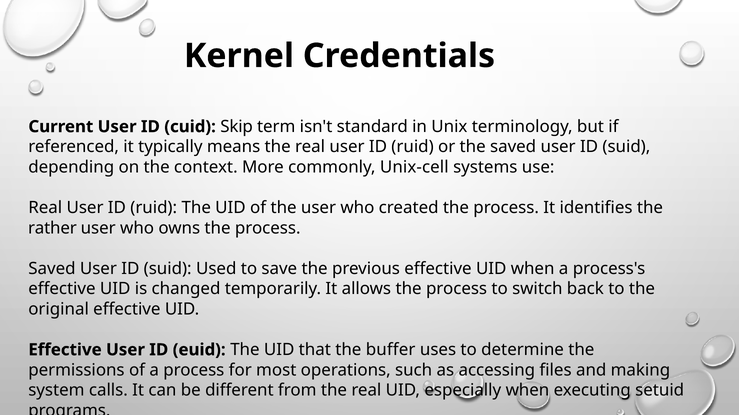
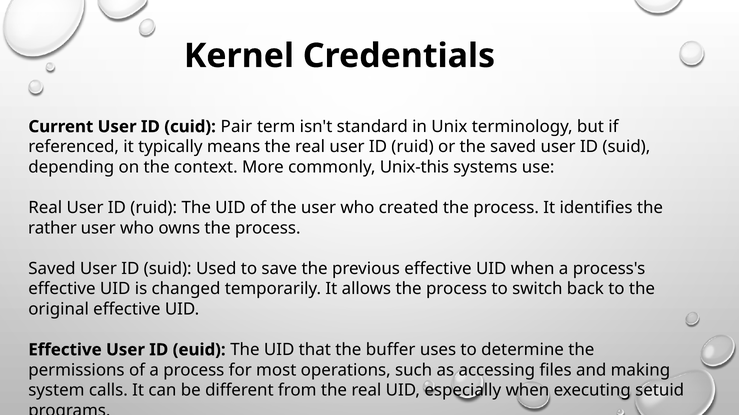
Skip: Skip -> Pair
Unix-cell: Unix-cell -> Unix-this
